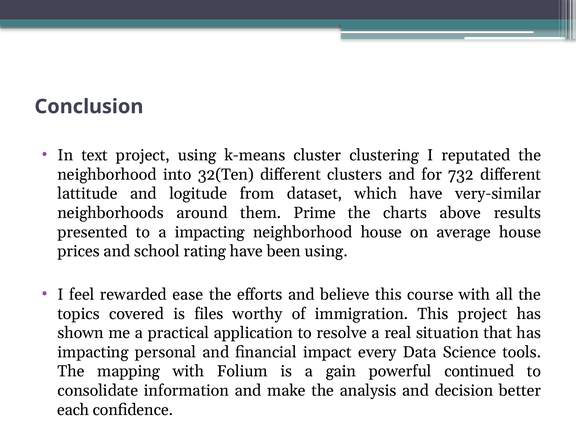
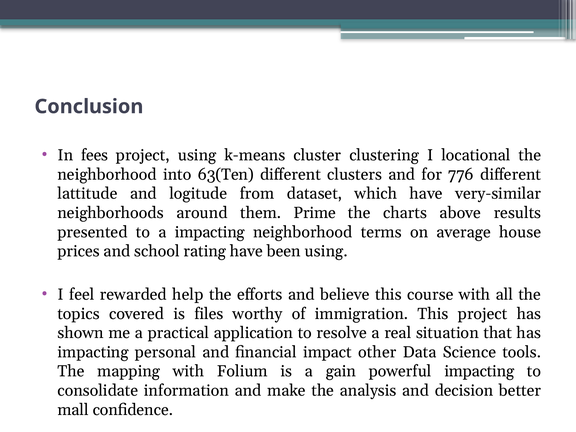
text: text -> fees
reputated: reputated -> locational
32(Ten: 32(Ten -> 63(Ten
732: 732 -> 776
neighborhood house: house -> terms
ease: ease -> help
every: every -> other
powerful continued: continued -> impacting
each: each -> mall
